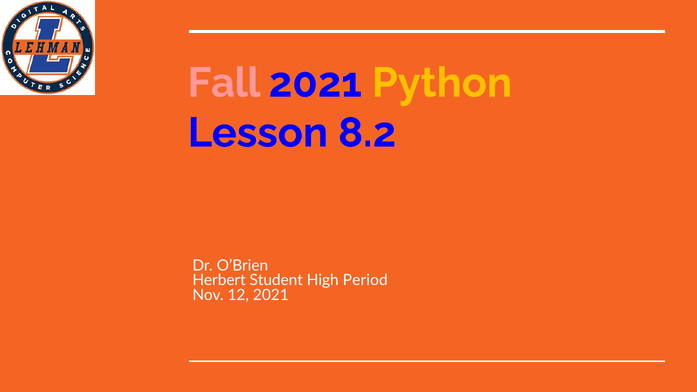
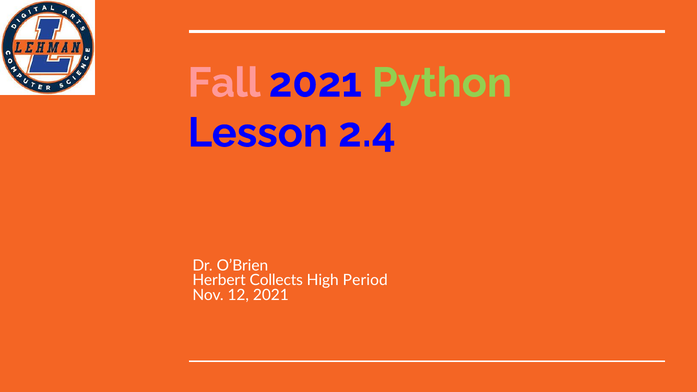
Python colour: yellow -> light green
8.2: 8.2 -> 2.4
Student: Student -> Collects
